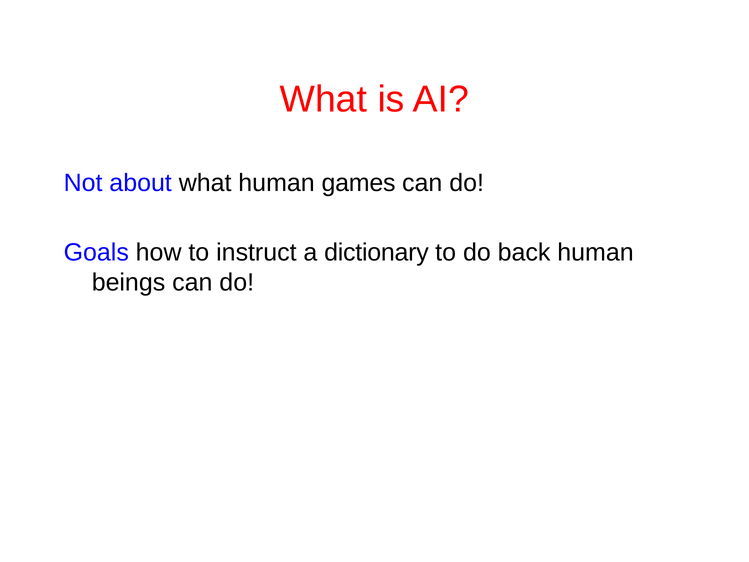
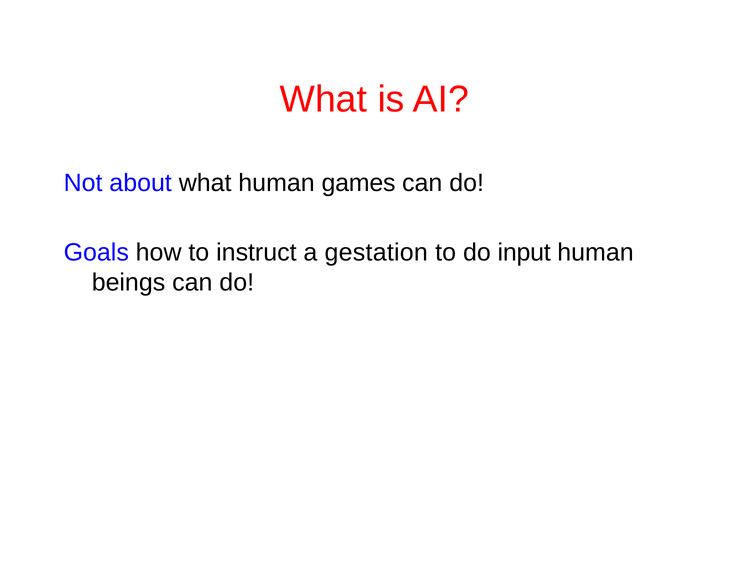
dictionary: dictionary -> gestation
back: back -> input
